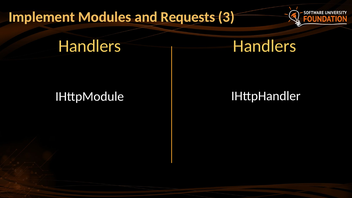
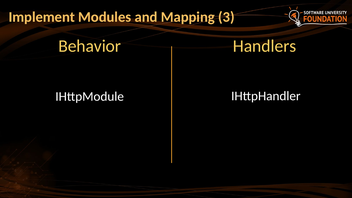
Requests: Requests -> Mapping
Handlers at (90, 46): Handlers -> Behavior
